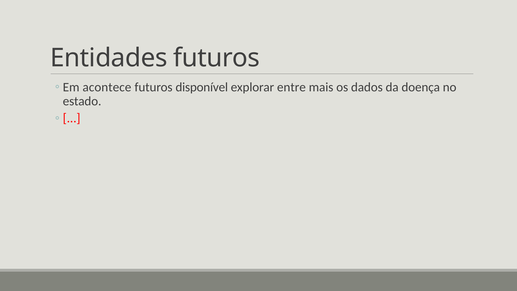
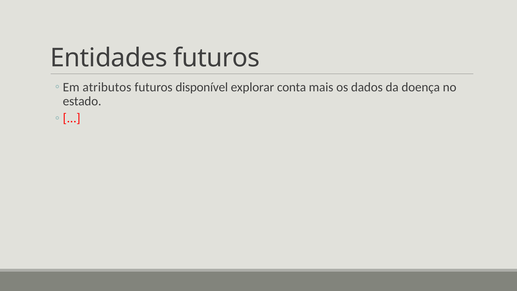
acontece: acontece -> atributos
entre: entre -> conta
